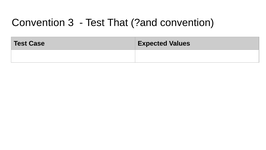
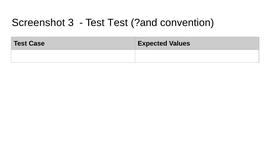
Convention at (38, 23): Convention -> Screenshot
Test That: That -> Test
